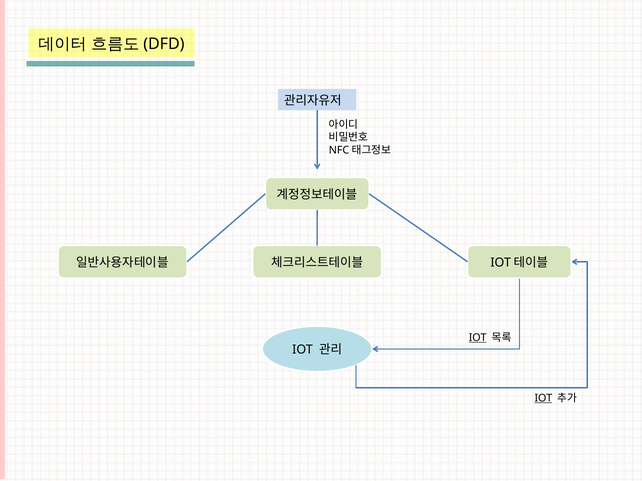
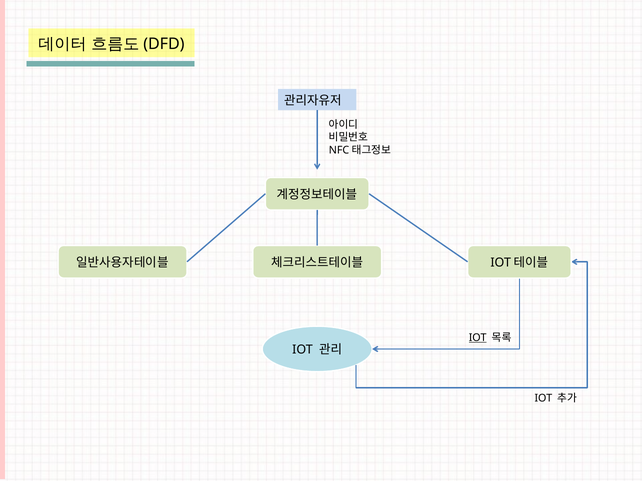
IOT at (543, 399) underline: present -> none
